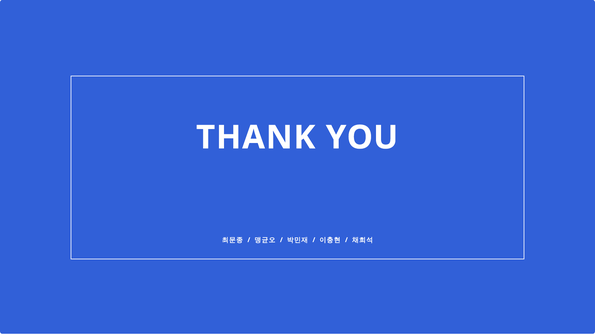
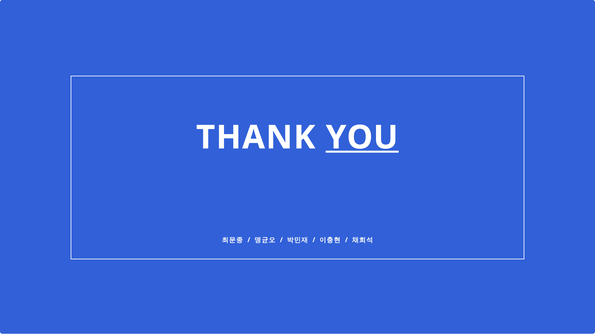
YOU underline: none -> present
